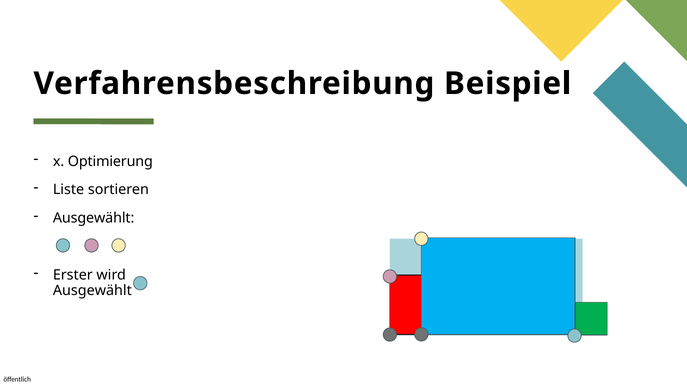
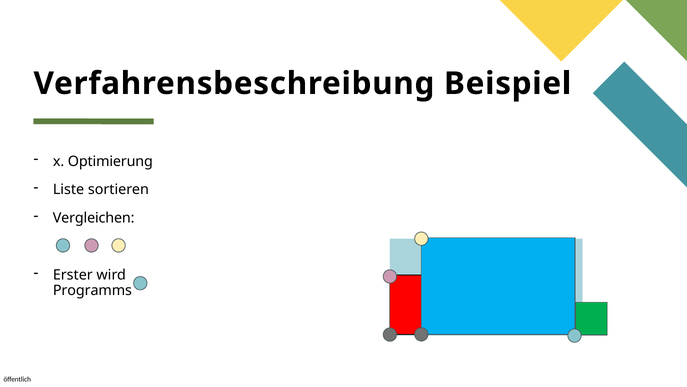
Ausgewählt at (94, 218): Ausgewählt -> Vergleichen
Ausgewählt at (92, 290): Ausgewählt -> Programms
